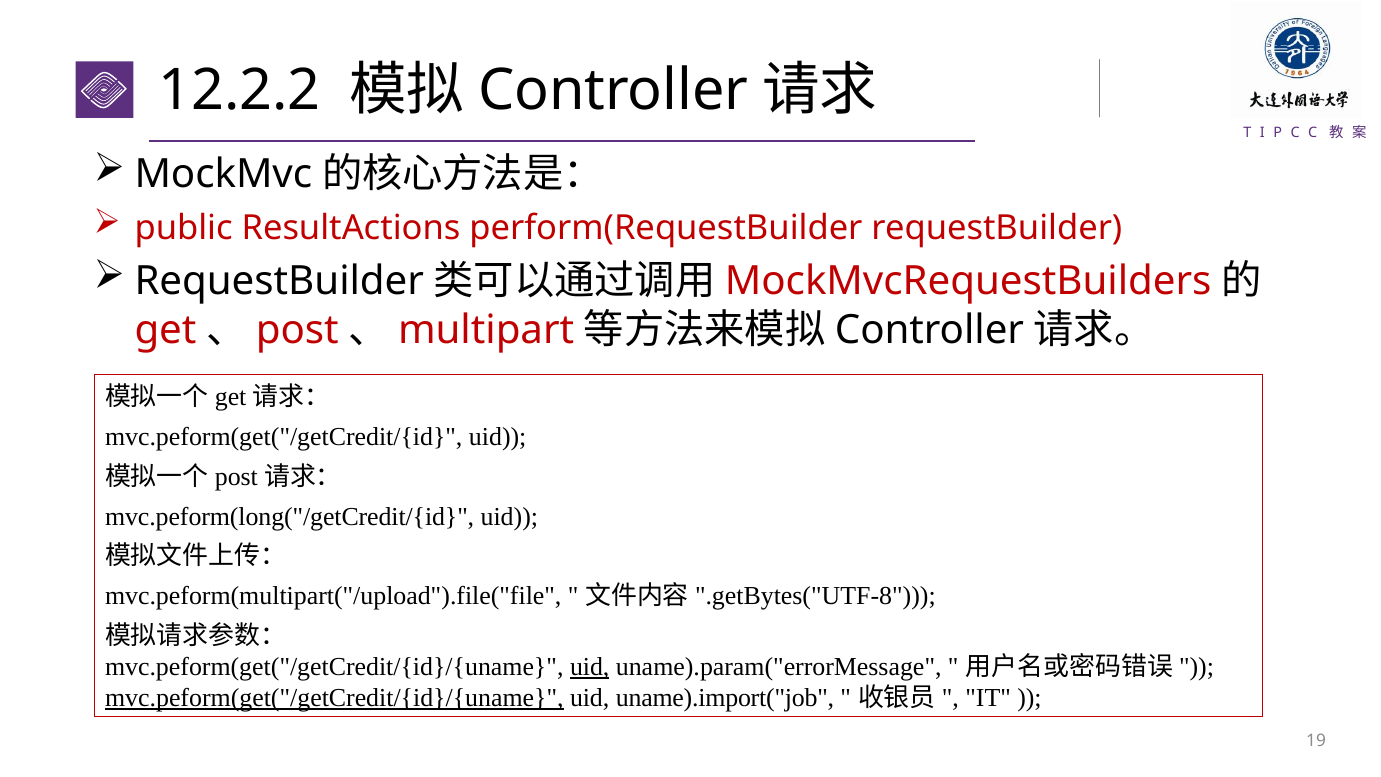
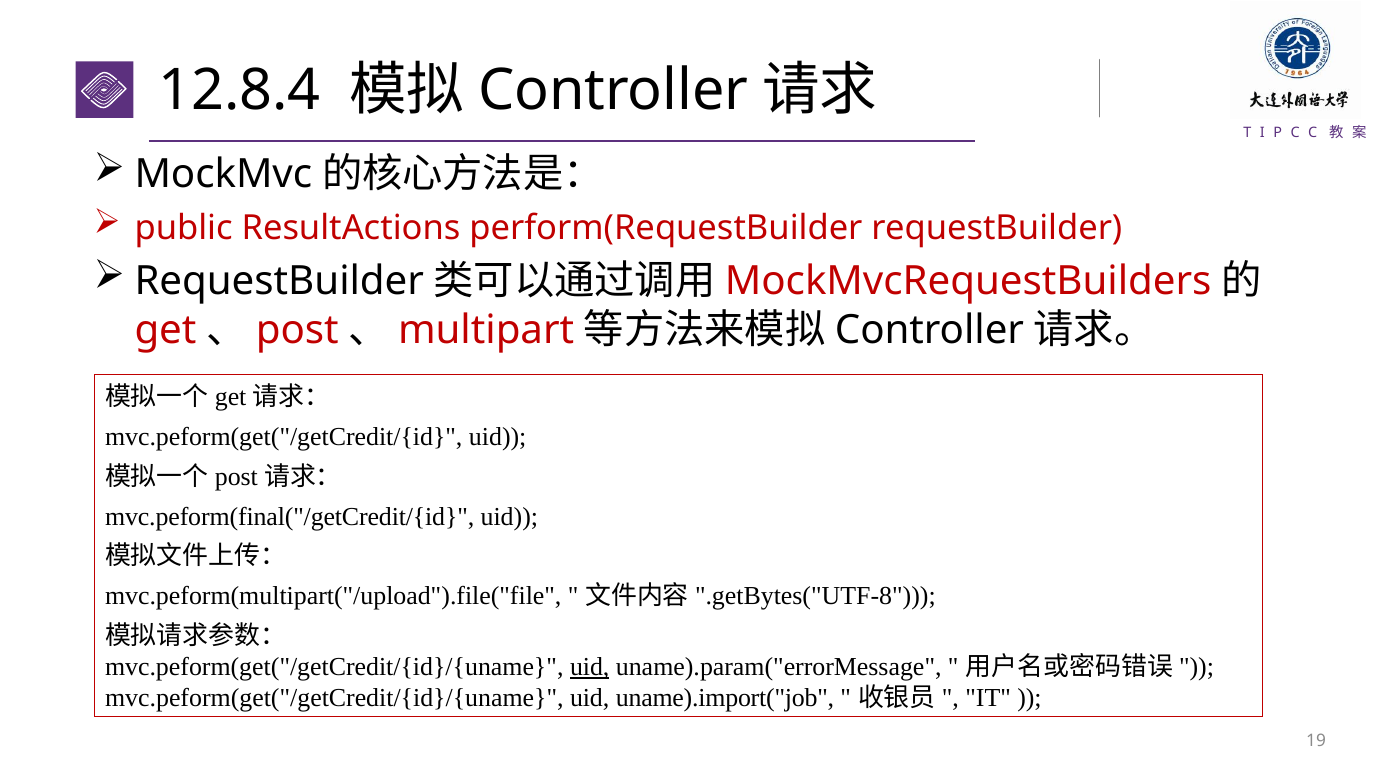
12.2.2: 12.2.2 -> 12.8.4
mvc.peform(long("/getCredit/{id: mvc.peform(long("/getCredit/{id -> mvc.peform(final("/getCredit/{id
mvc.peform(get("/getCredit/{id}/{uname at (334, 698) underline: present -> none
